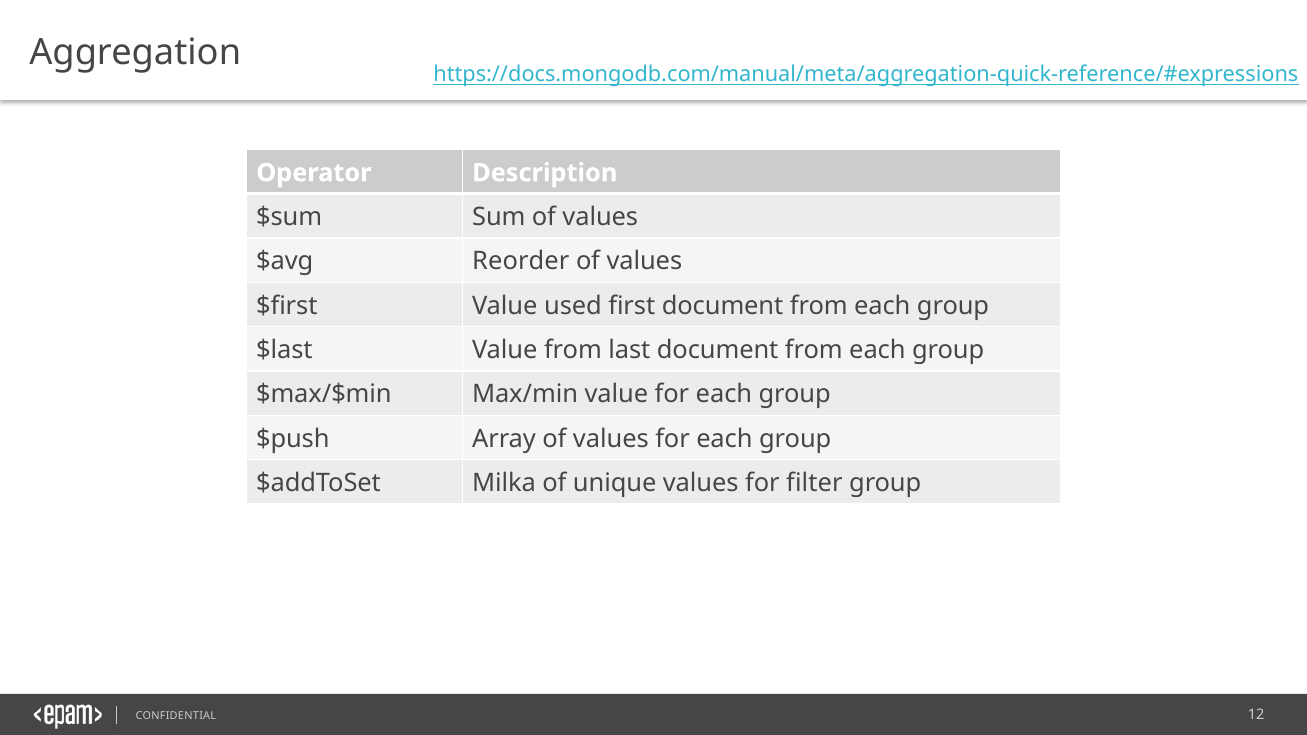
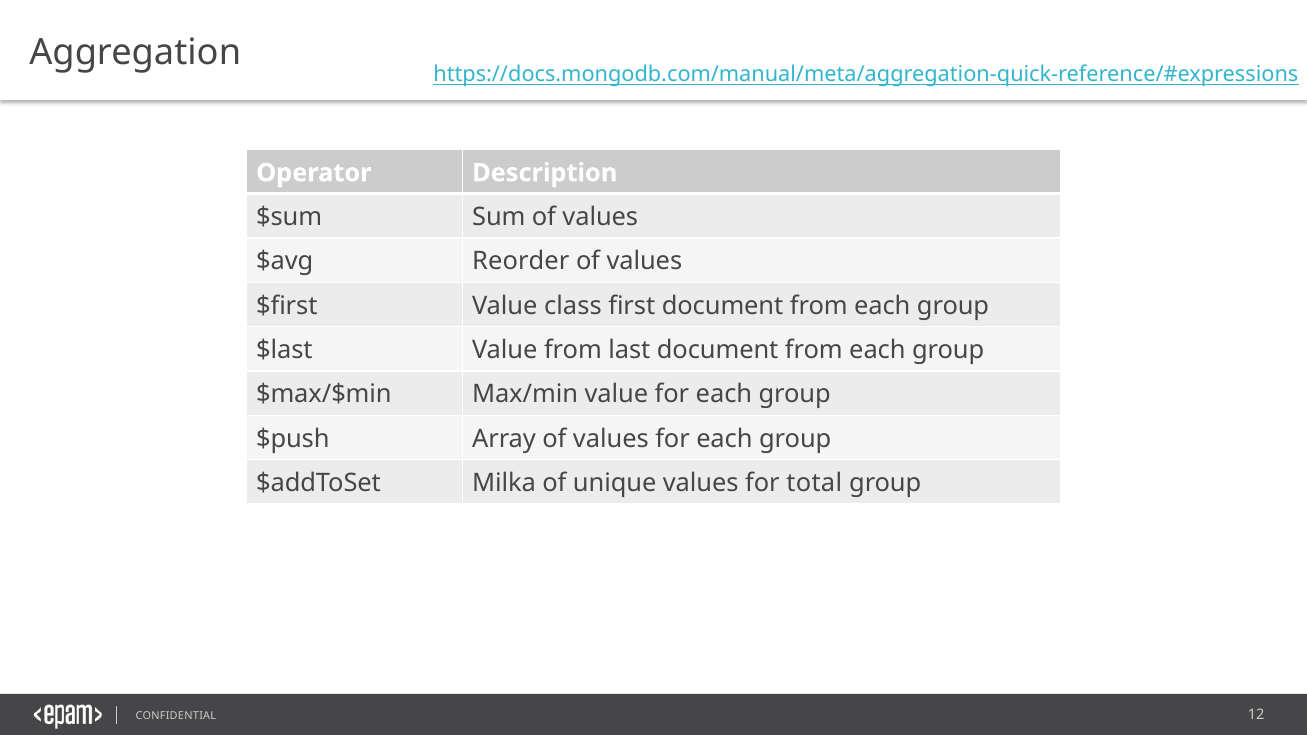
used: used -> class
filter: filter -> total
